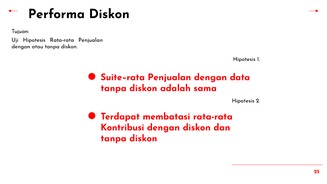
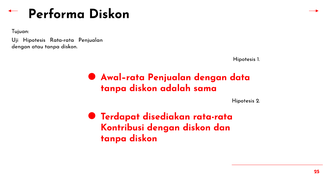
Suite–rata: Suite–rata -> Awal–rata
membatasi: membatasi -> disediakan
